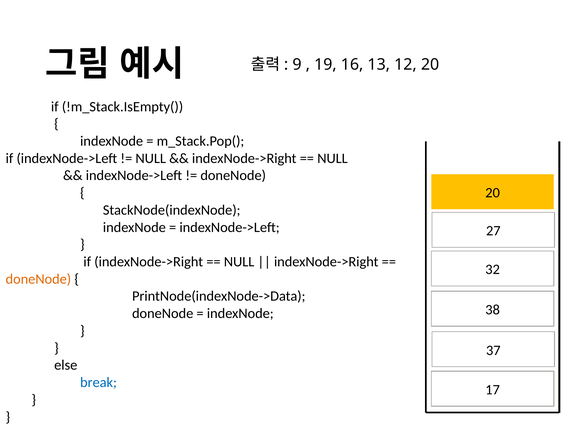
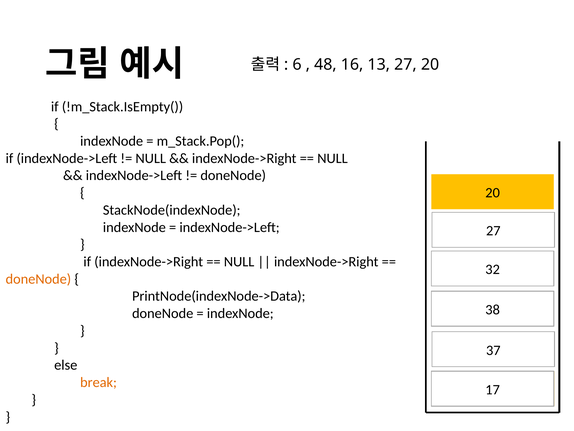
9: 9 -> 6
19: 19 -> 48
13 12: 12 -> 27
break colour: blue -> orange
